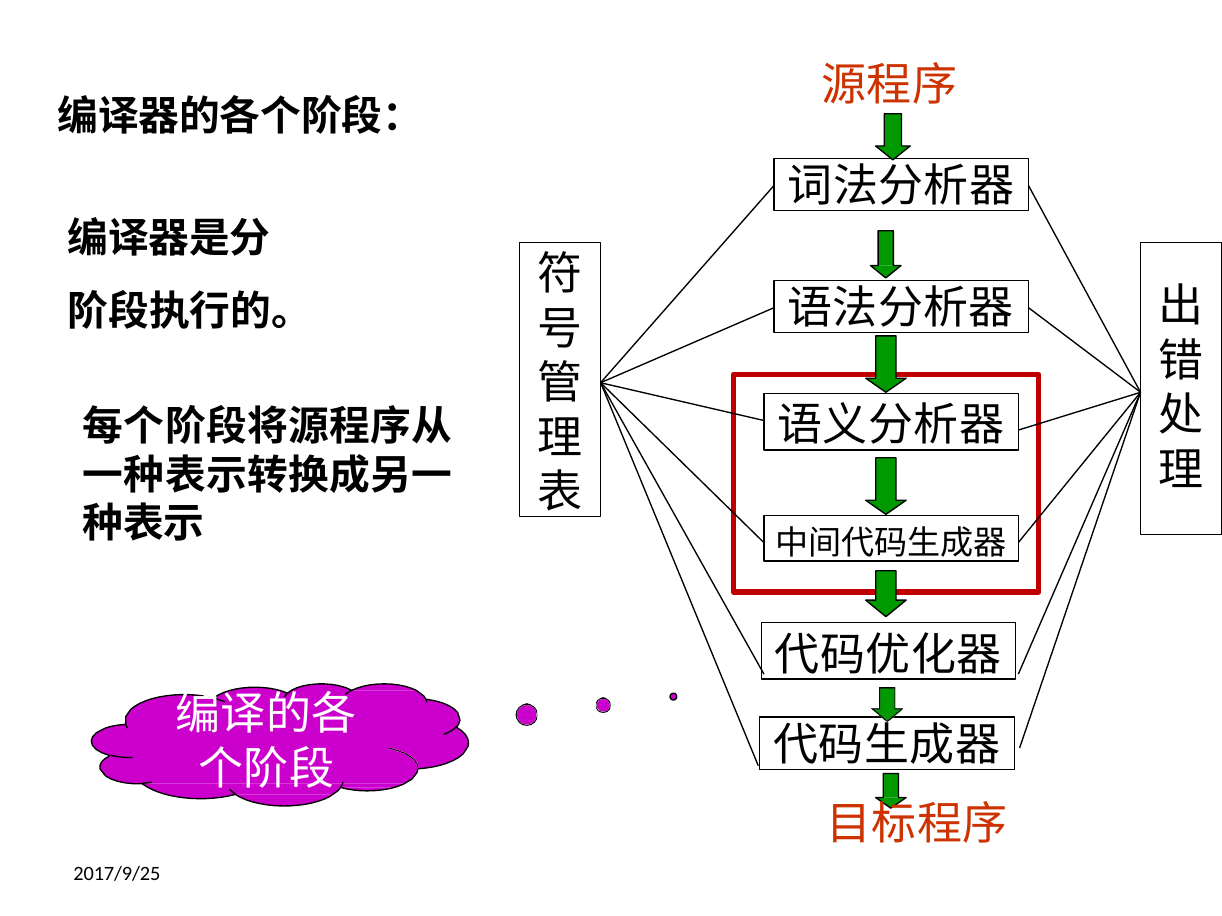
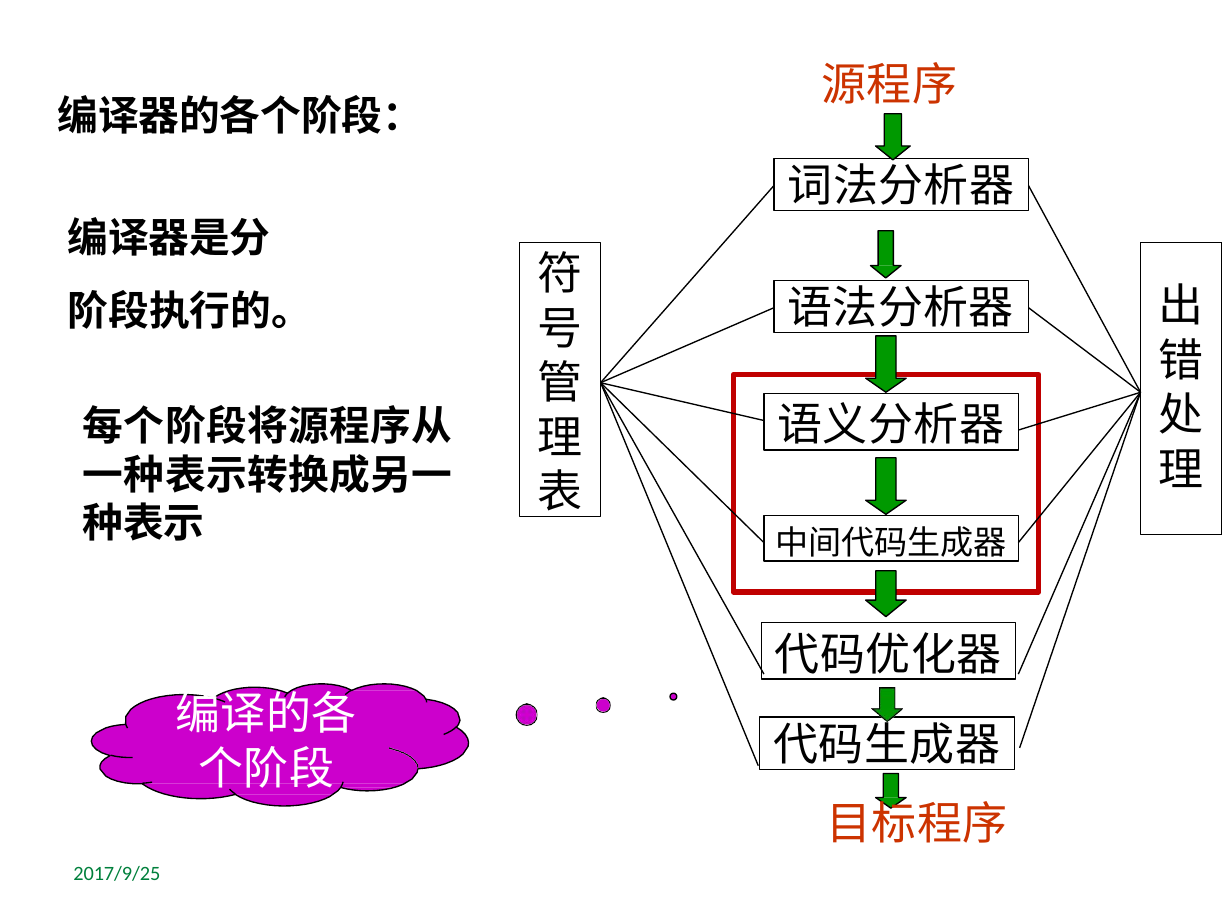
2017/9/25 colour: black -> green
